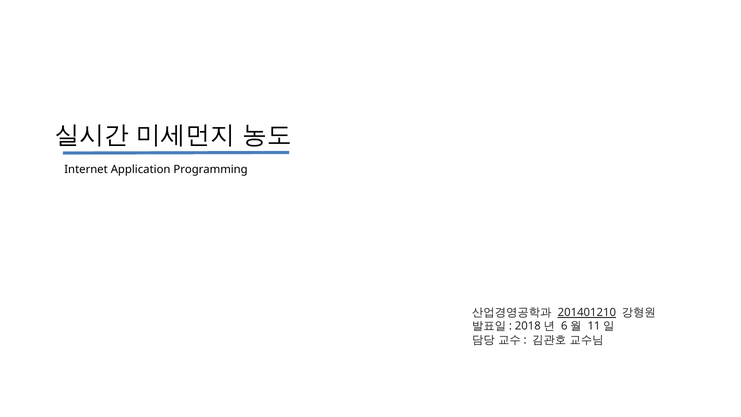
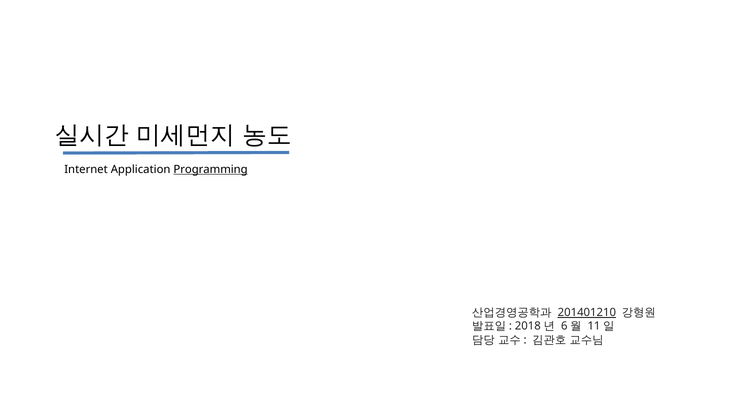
Programming underline: none -> present
